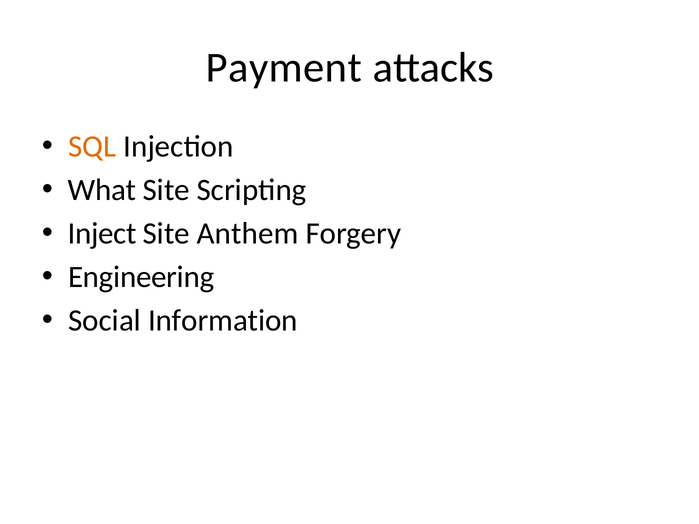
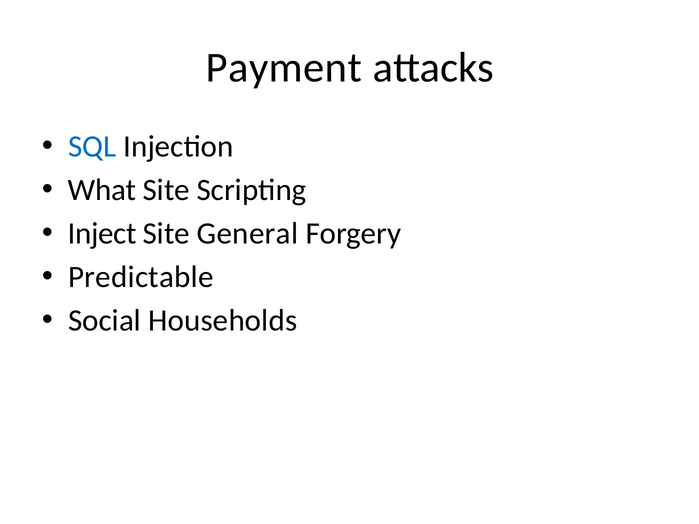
SQL colour: orange -> blue
Anthem: Anthem -> General
Engineering: Engineering -> Predictable
Information: Information -> Households
